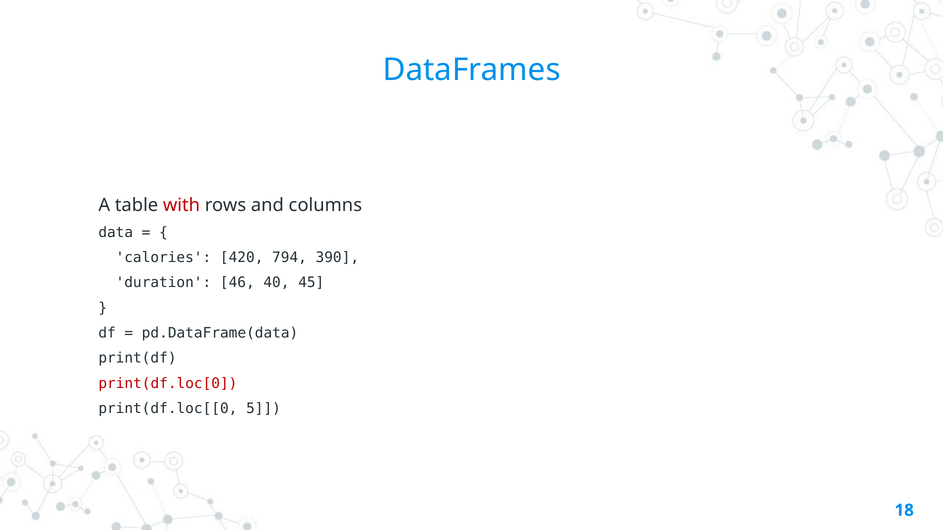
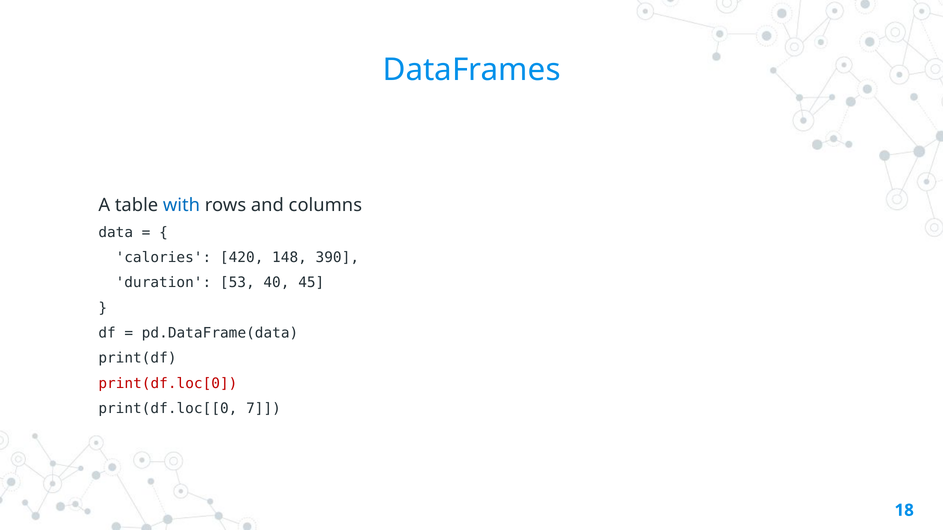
with colour: red -> blue
794: 794 -> 148
46: 46 -> 53
5: 5 -> 7
